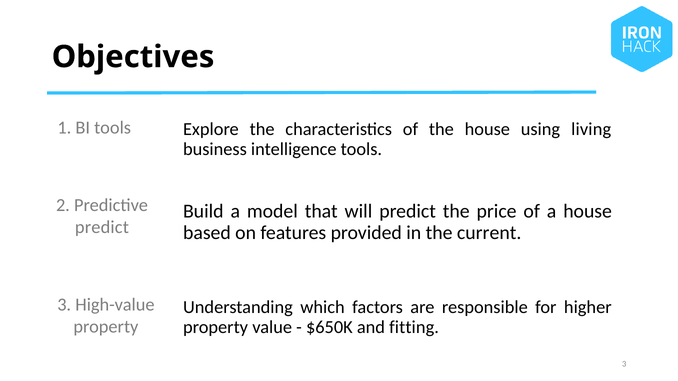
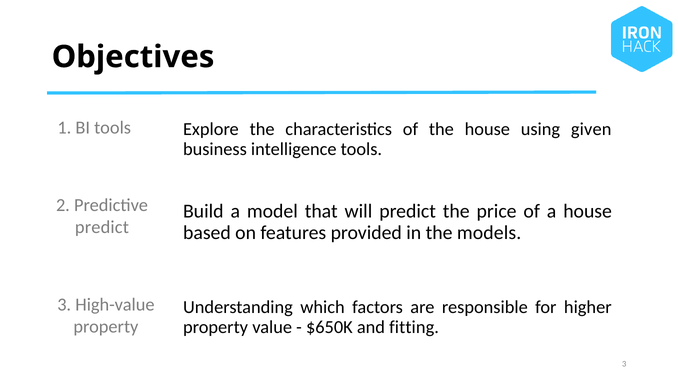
living: living -> given
current: current -> models
